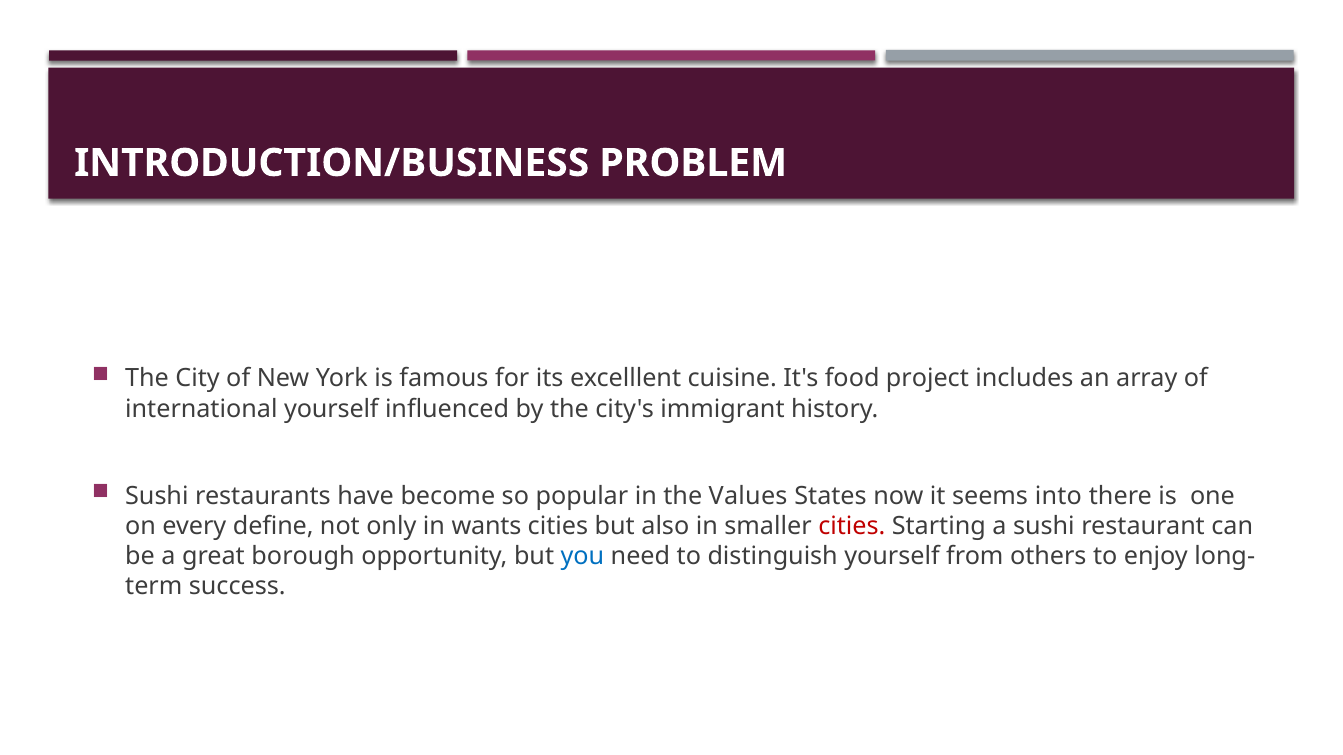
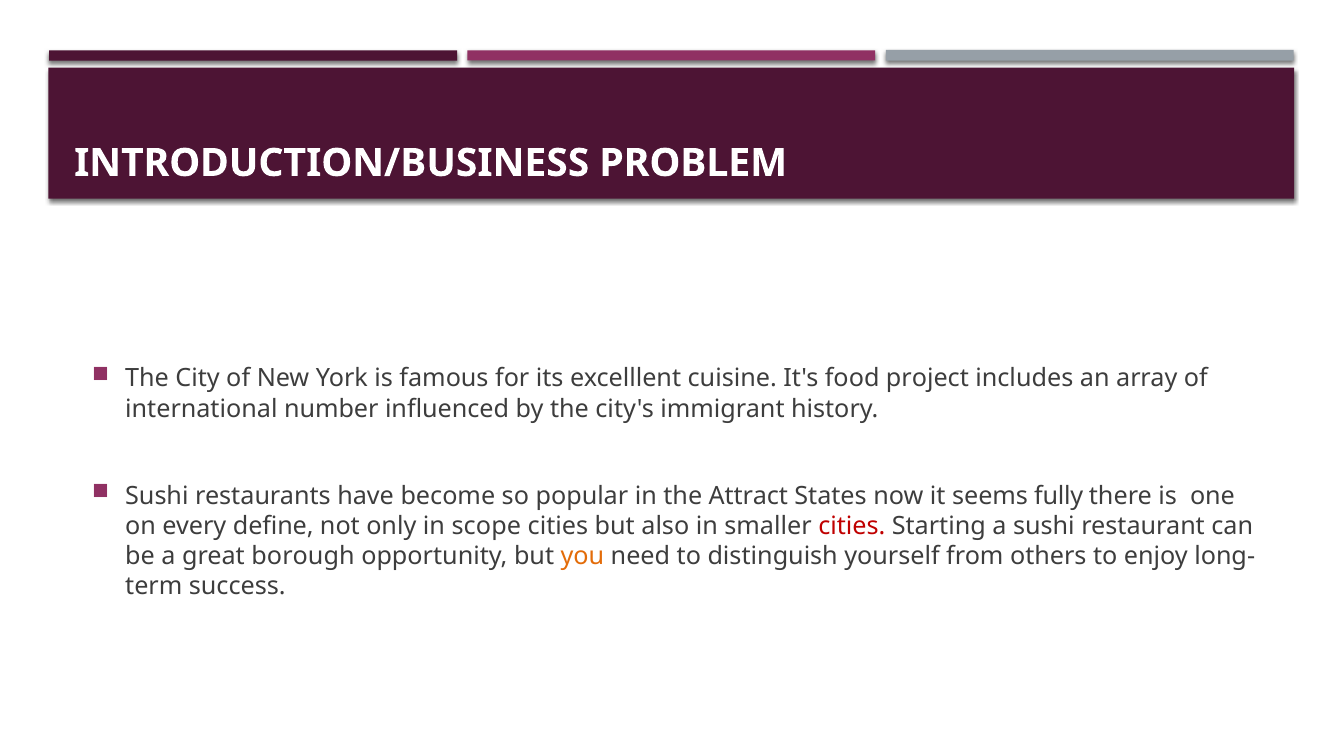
international yourself: yourself -> number
Values: Values -> Attract
into: into -> fully
wants: wants -> scope
you colour: blue -> orange
